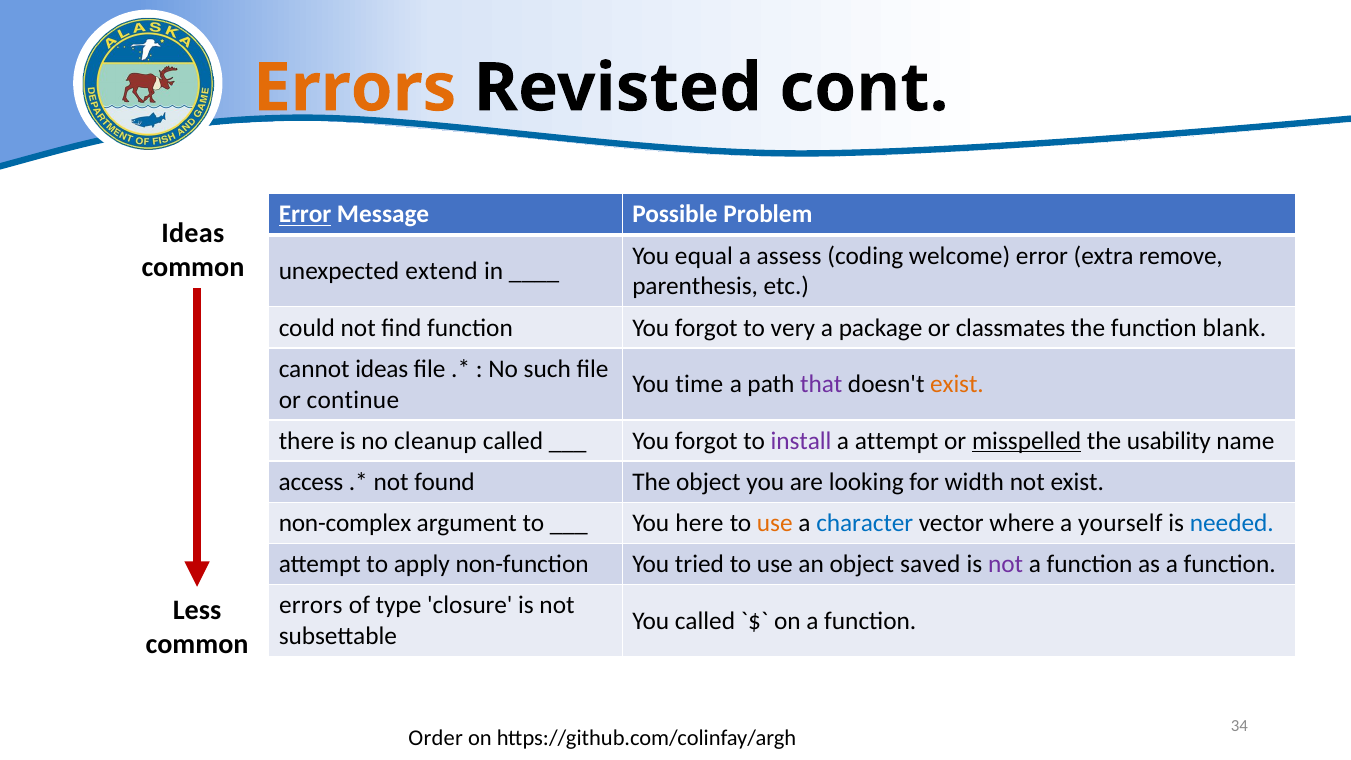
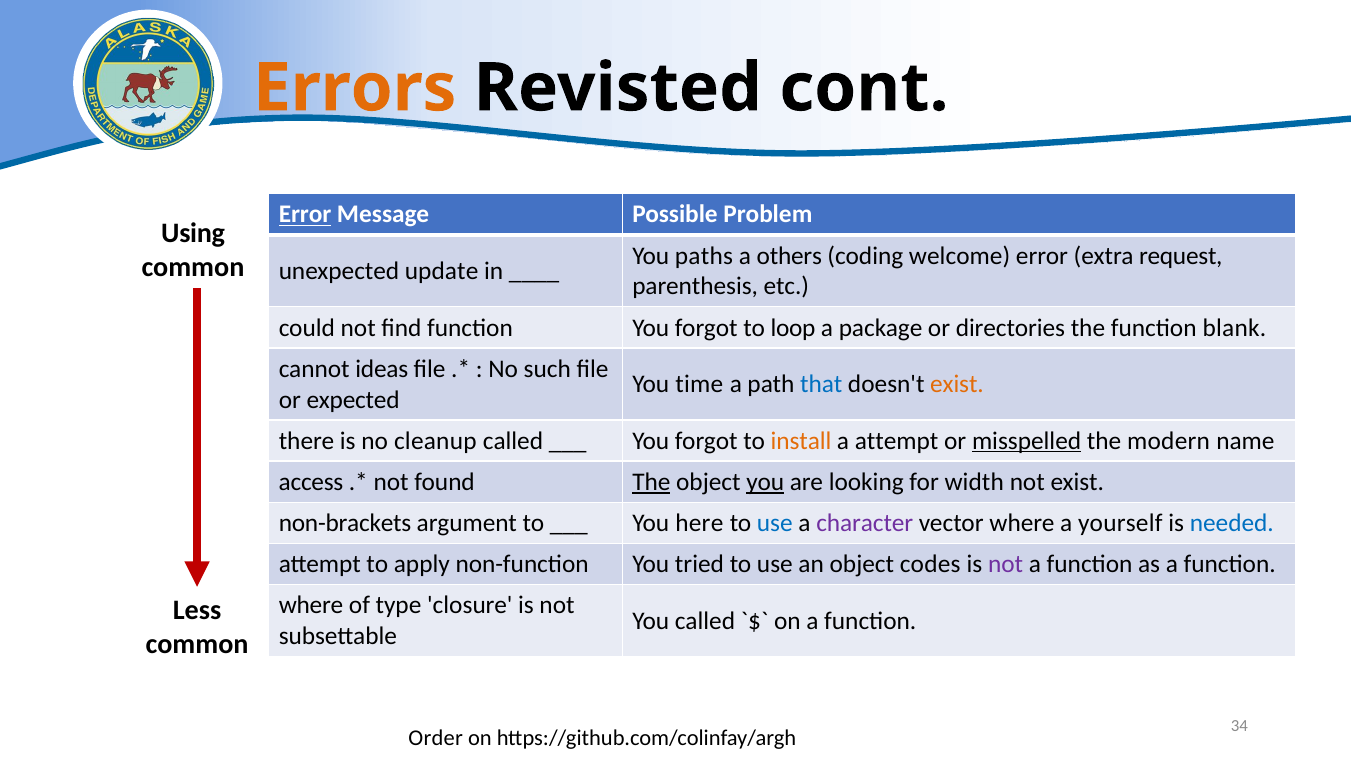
Ideas at (193, 233): Ideas -> Using
equal: equal -> paths
assess: assess -> others
remove: remove -> request
extend: extend -> update
very: very -> loop
classmates: classmates -> directories
that colour: purple -> blue
continue: continue -> expected
install colour: purple -> orange
usability: usability -> modern
The at (651, 482) underline: none -> present
you at (765, 482) underline: none -> present
non-complex: non-complex -> non-brackets
use at (775, 523) colour: orange -> blue
character colour: blue -> purple
saved: saved -> codes
errors at (311, 605): errors -> where
